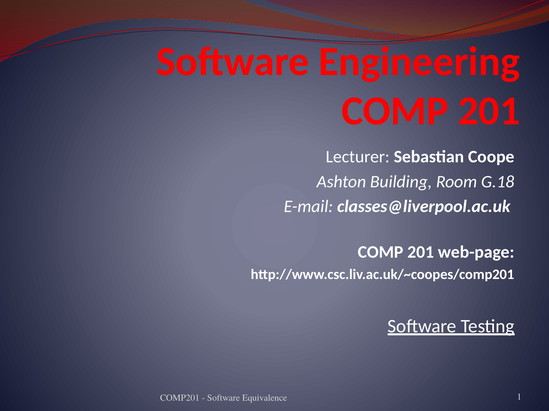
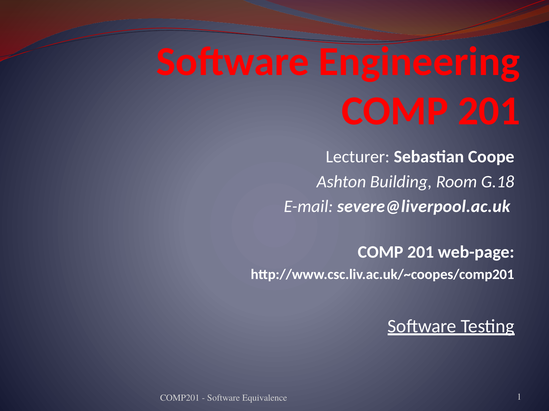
classes@liverpool.ac.uk: classes@liverpool.ac.uk -> severe@liverpool.ac.uk
